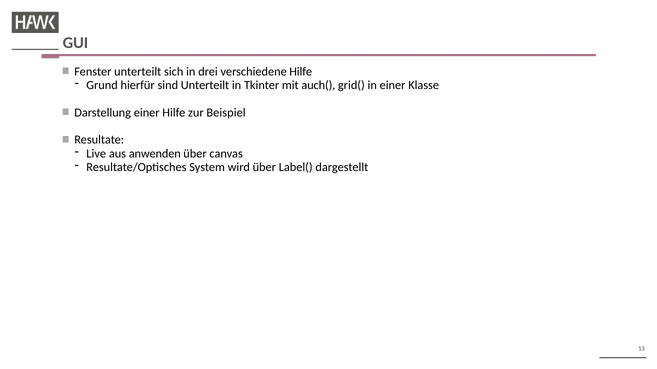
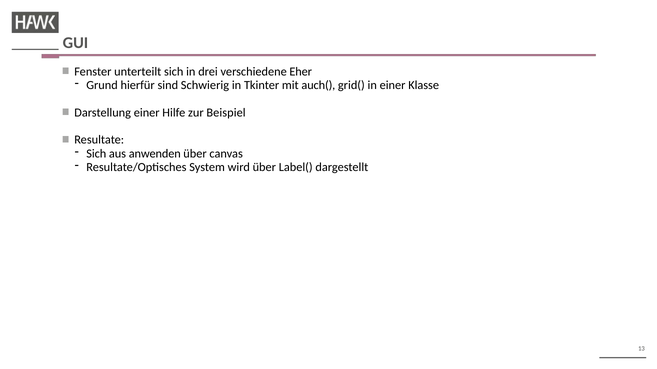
verschiedene Hilfe: Hilfe -> Eher
sind Unterteilt: Unterteilt -> Schwierig
Live at (96, 154): Live -> Sich
